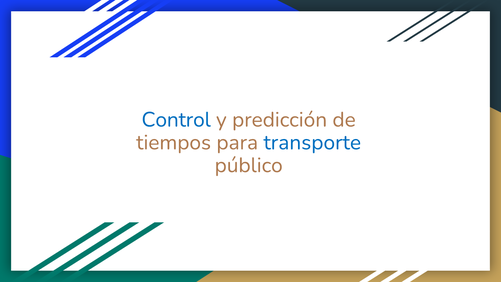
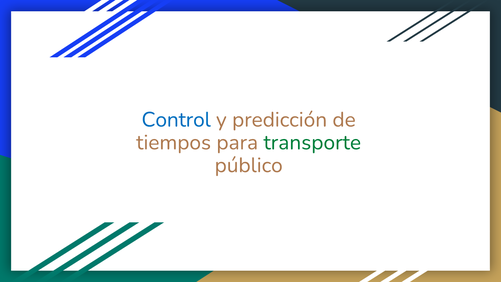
transporte colour: blue -> green
